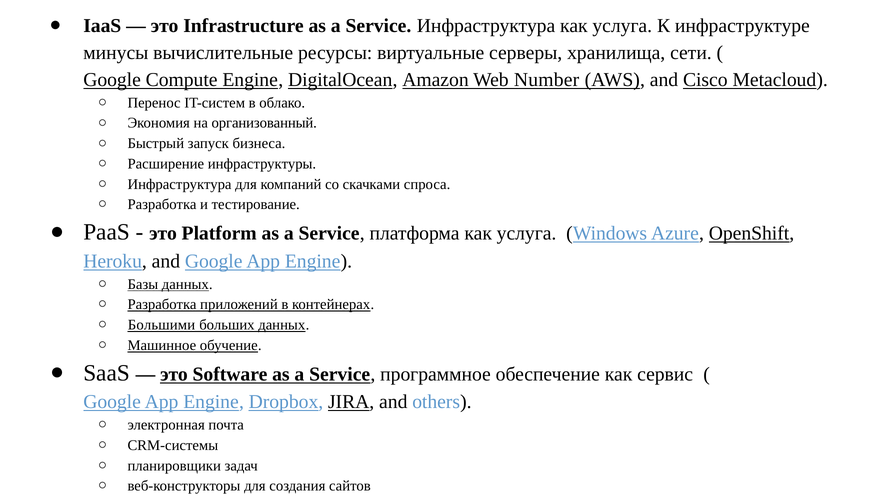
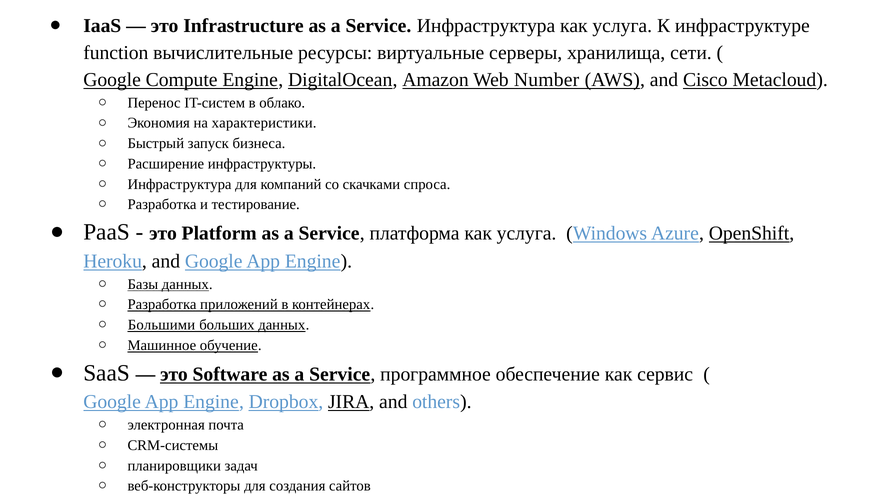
минусы: минусы -> function
организованный: организованный -> характеристики
